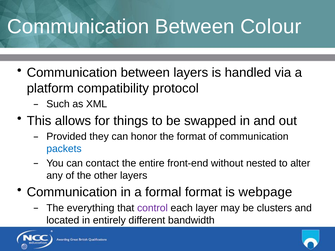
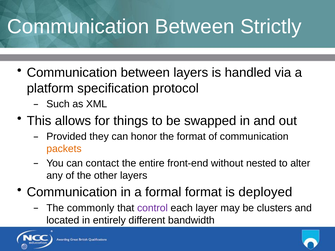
Colour: Colour -> Strictly
compatibility: compatibility -> specification
packets colour: blue -> orange
webpage: webpage -> deployed
everything: everything -> commonly
